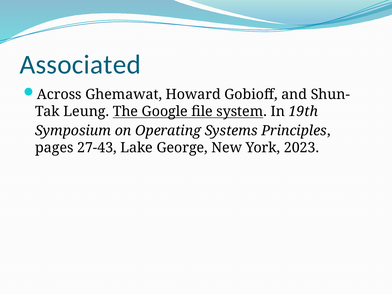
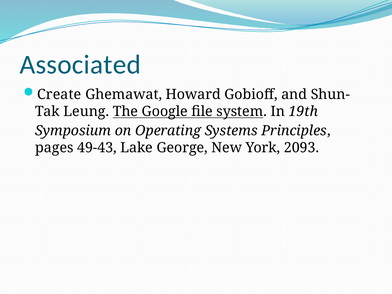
Across: Across -> Create
27-43: 27-43 -> 49-43
2023: 2023 -> 2093
